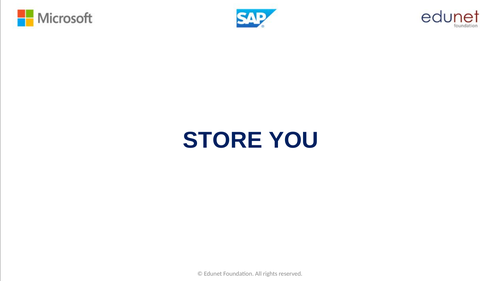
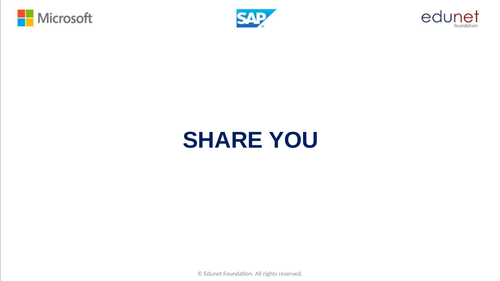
STORE: STORE -> SHARE
